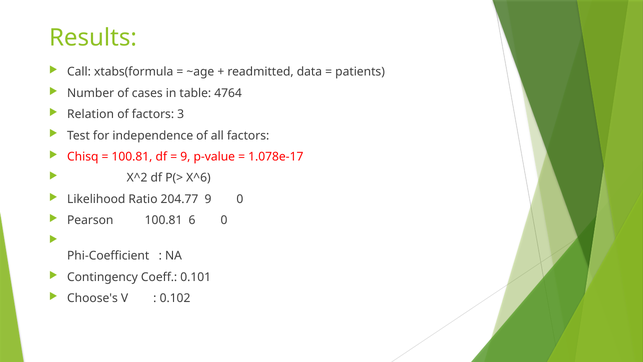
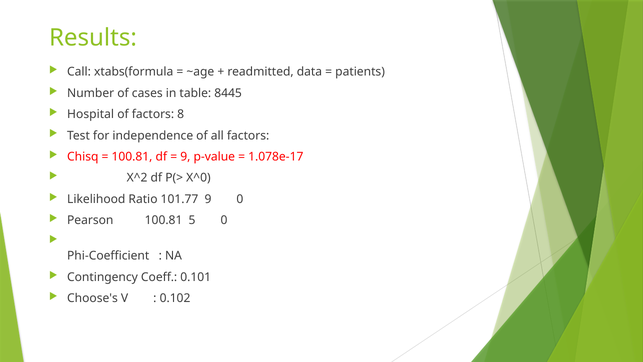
4764: 4764 -> 8445
Relation: Relation -> Hospital
3: 3 -> 8
X^6: X^6 -> X^0
204.77: 204.77 -> 101.77
6: 6 -> 5
